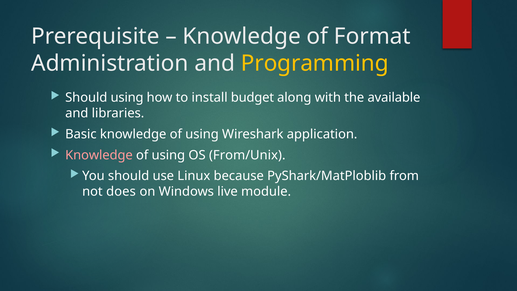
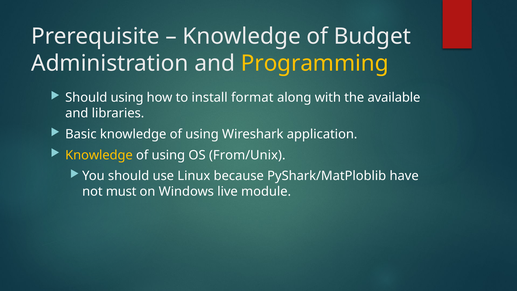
Format: Format -> Budget
budget: budget -> format
Knowledge at (99, 155) colour: pink -> yellow
from: from -> have
does: does -> must
